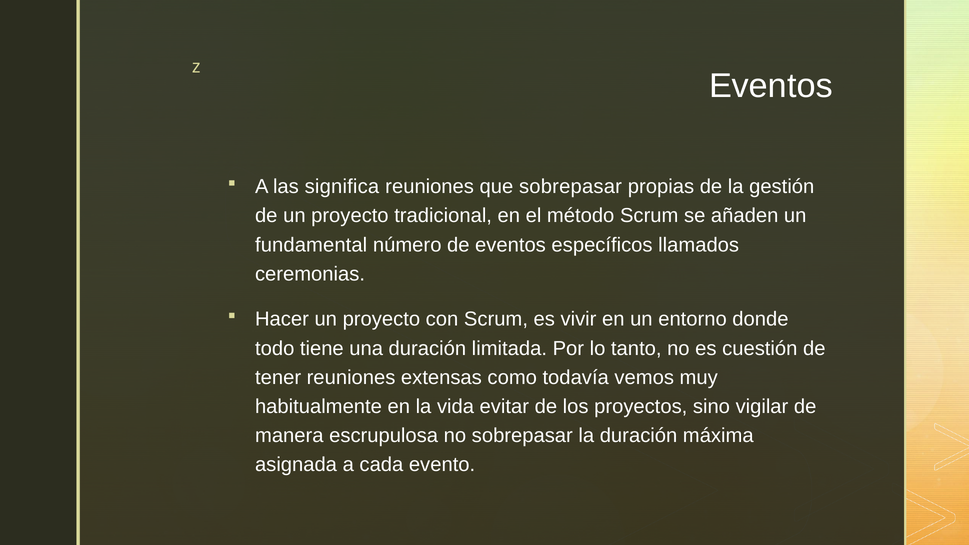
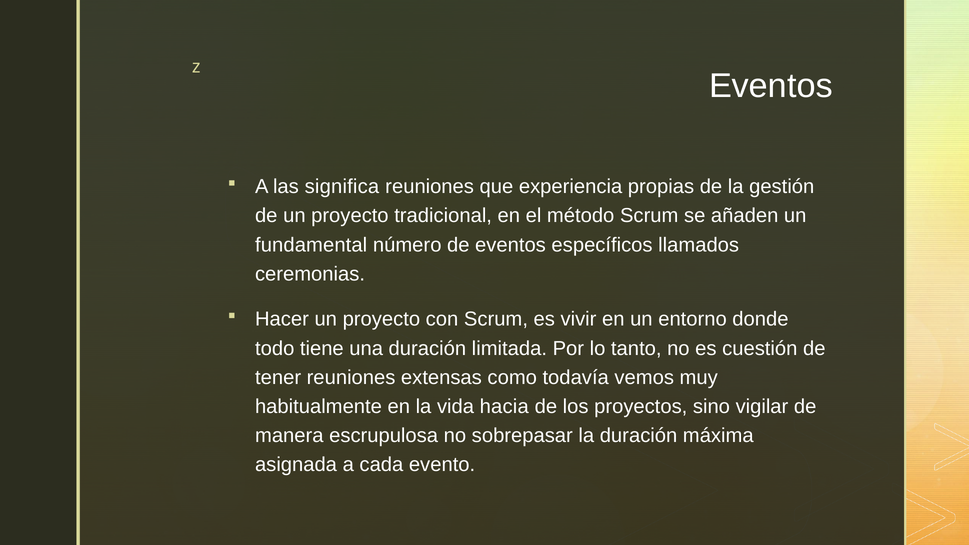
que sobrepasar: sobrepasar -> experiencia
evitar: evitar -> hacia
